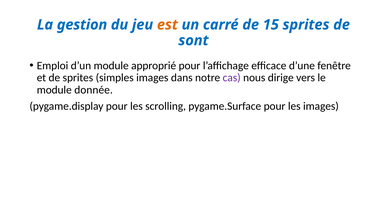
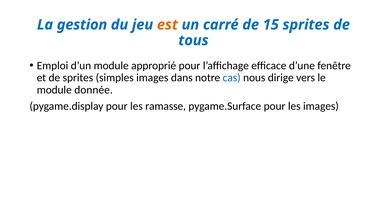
sont: sont -> tous
cas colour: purple -> blue
scrolling: scrolling -> ramasse
